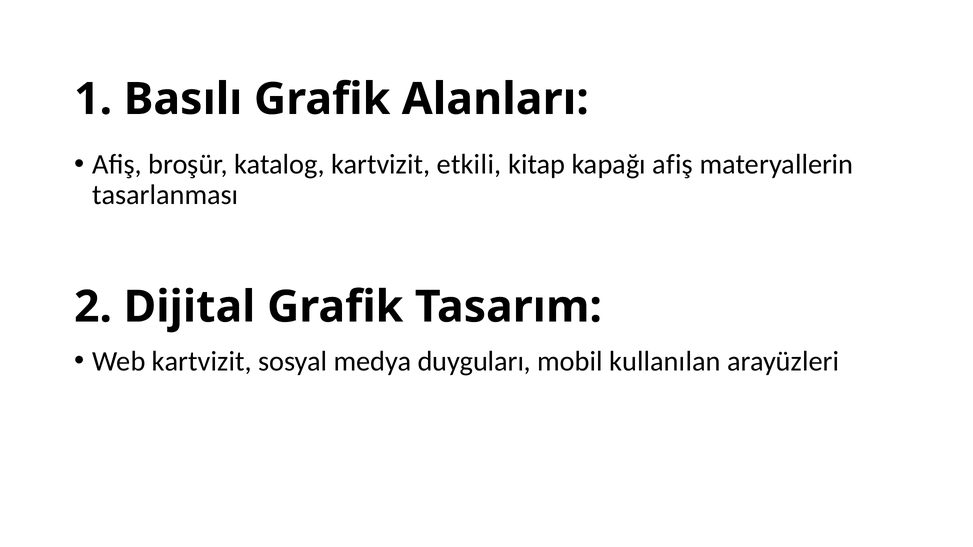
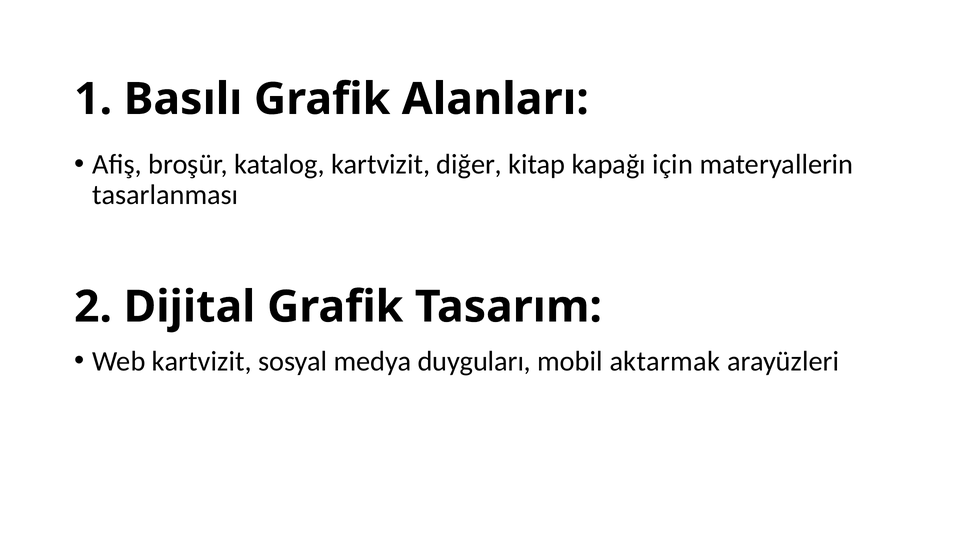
etkili: etkili -> diğer
kapağı afiş: afiş -> için
kullanılan: kullanılan -> aktarmak
